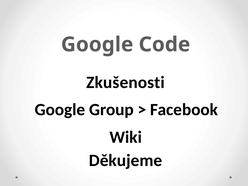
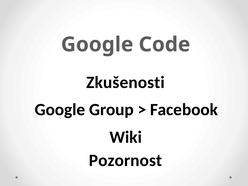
Děkujeme: Děkujeme -> Pozornost
